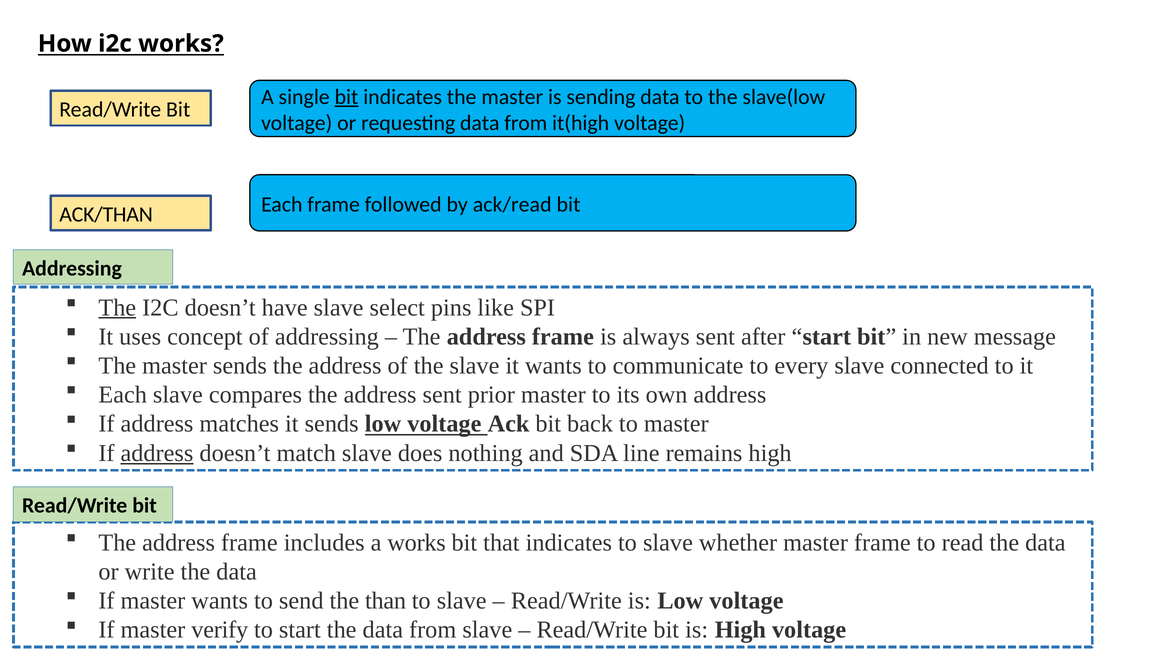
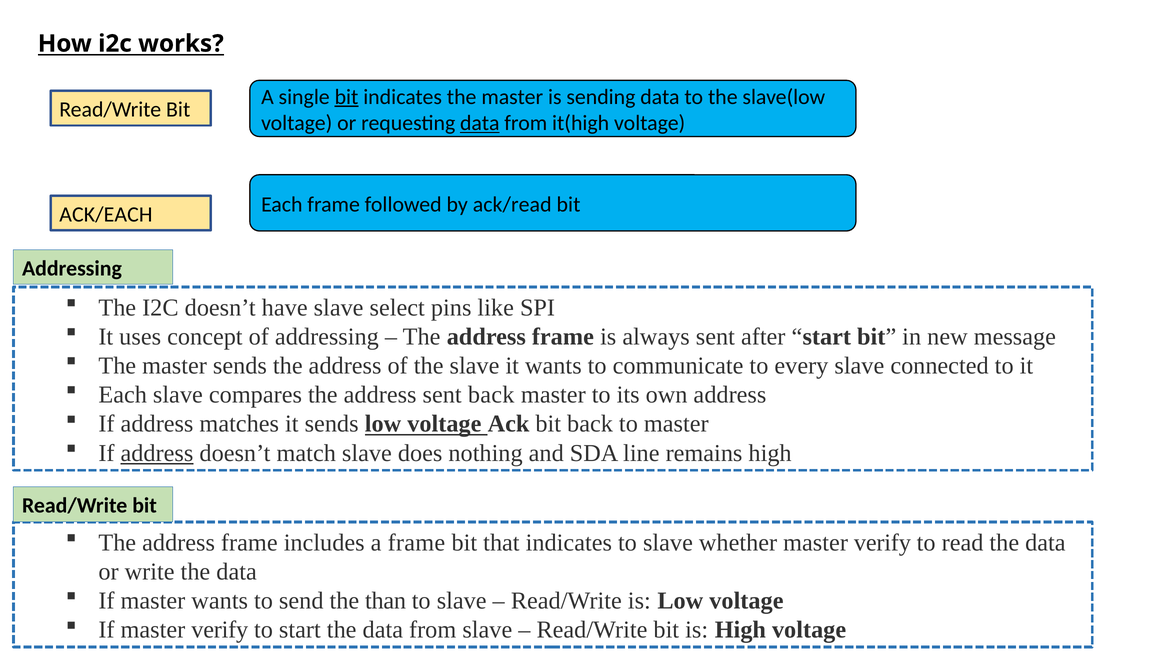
data at (480, 123) underline: none -> present
ACK/THAN: ACK/THAN -> ACK/EACH
The at (117, 307) underline: present -> none
sent prior: prior -> back
a works: works -> frame
whether master frame: frame -> verify
